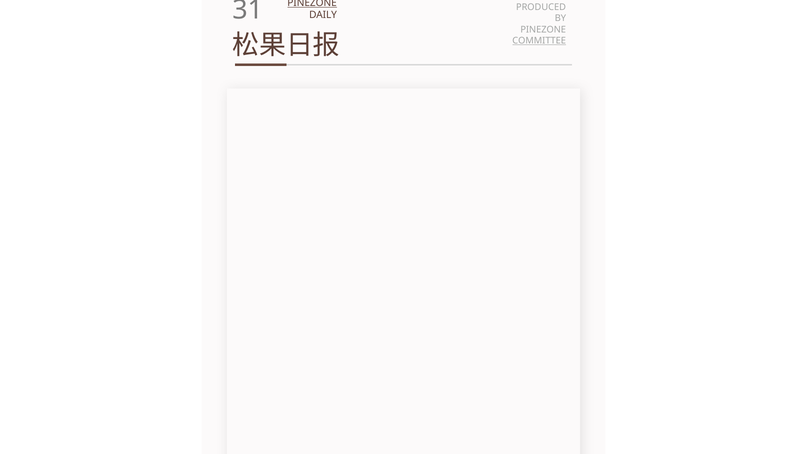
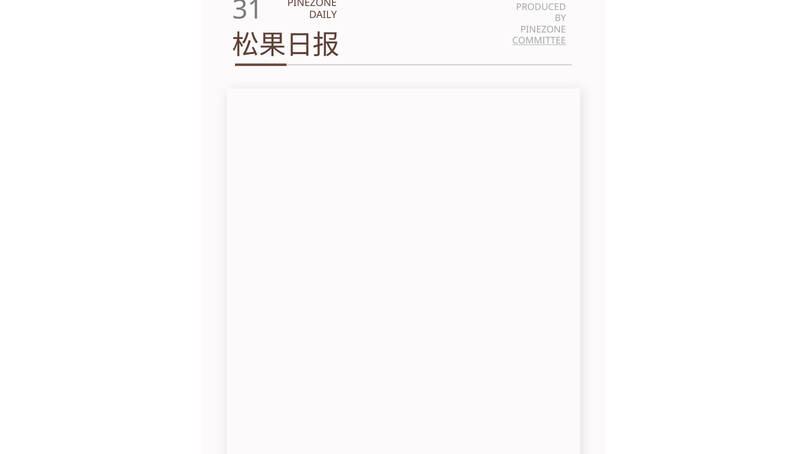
PINEZONE at (312, 3) underline: present -> none
